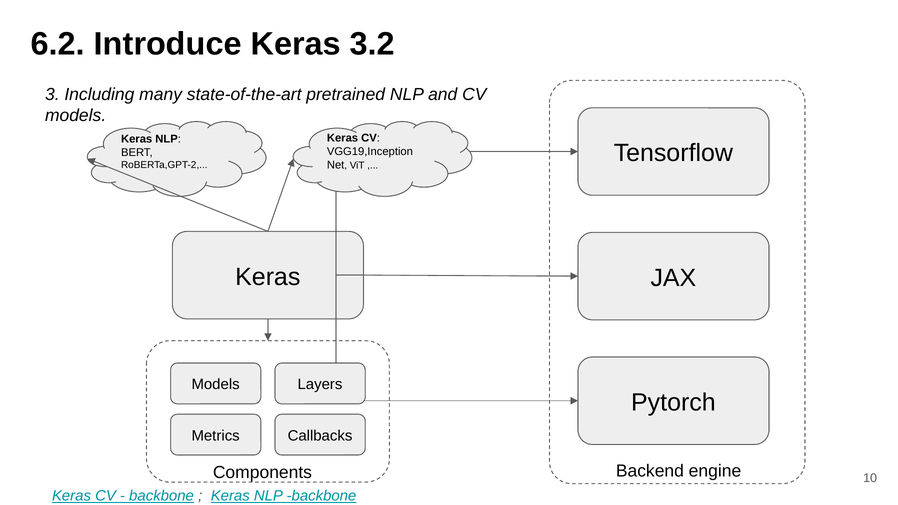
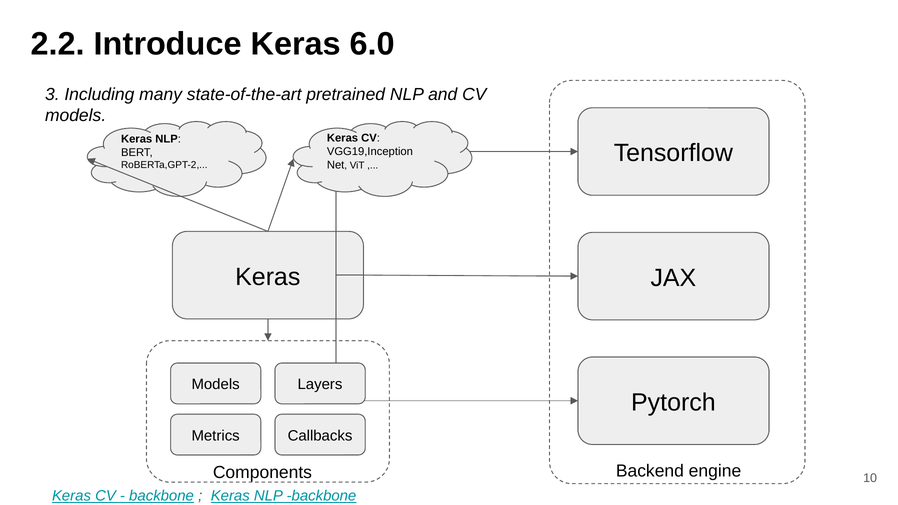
6.2: 6.2 -> 2.2
3.2: 3.2 -> 6.0
